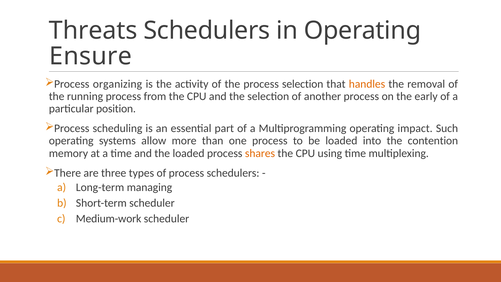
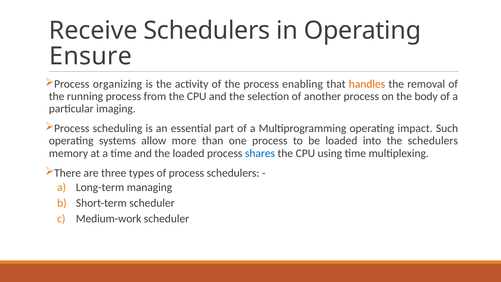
Threats: Threats -> Receive
process selection: selection -> enabling
early: early -> body
position: position -> imaging
the contention: contention -> schedulers
shares colour: orange -> blue
